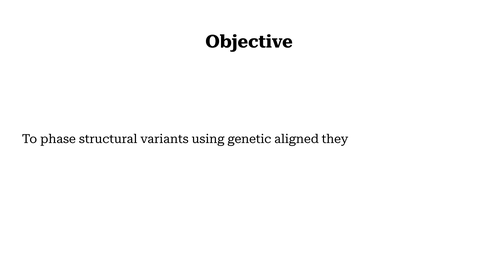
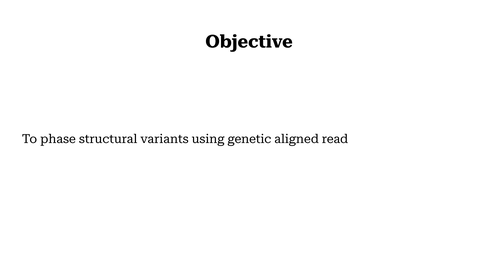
they: they -> read
